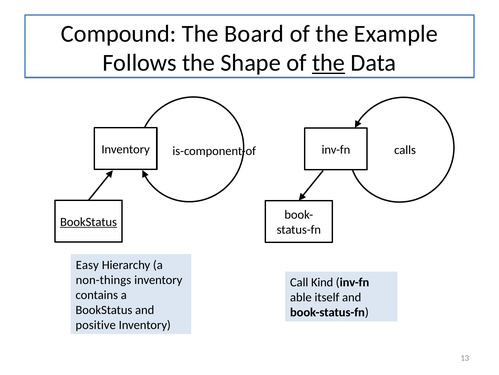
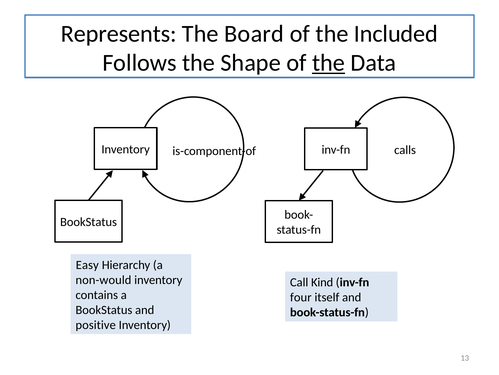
Compound: Compound -> Represents
Example: Example -> Included
BookStatus at (89, 221) underline: present -> none
non-things: non-things -> non-would
able: able -> four
